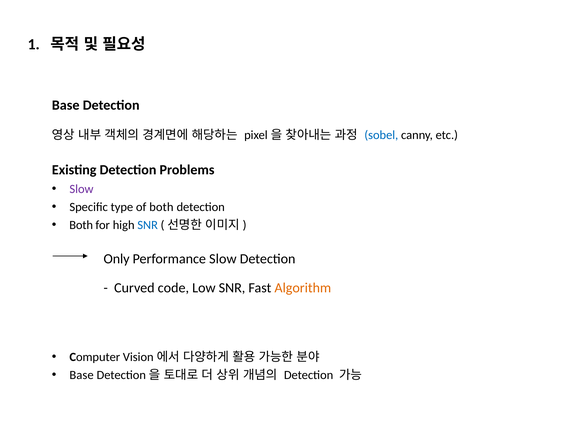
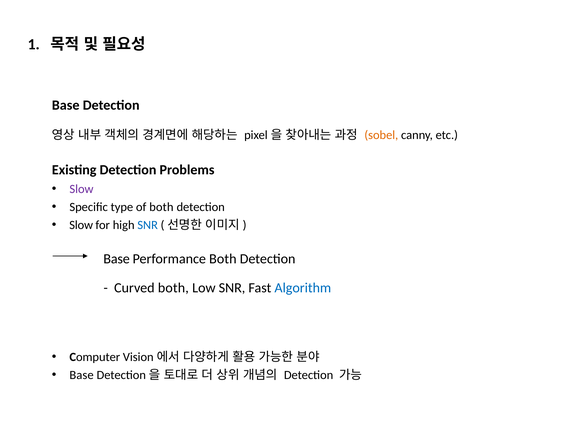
sobel colour: blue -> orange
Both at (81, 225): Both -> Slow
Only at (117, 259): Only -> Base
Performance Slow: Slow -> Both
Curved code: code -> both
Algorithm colour: orange -> blue
